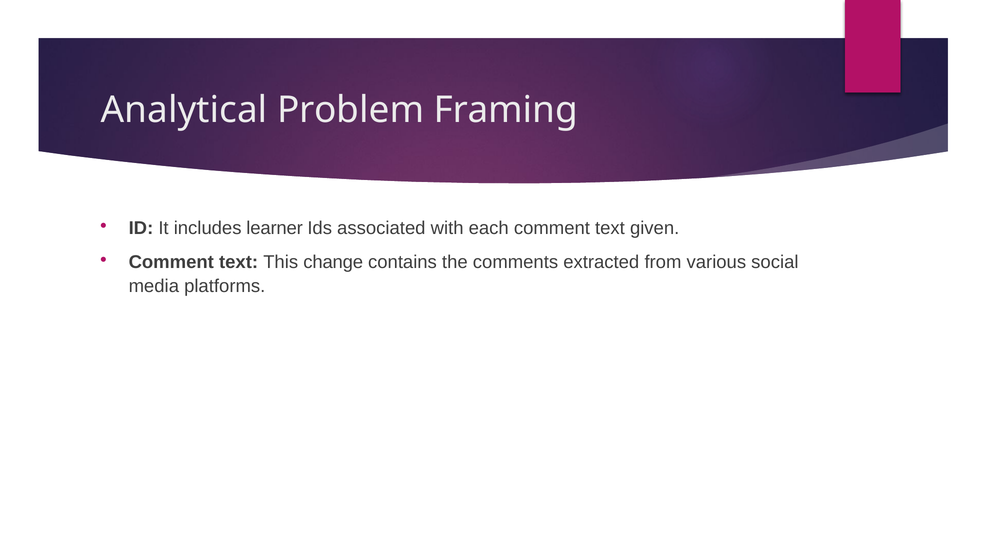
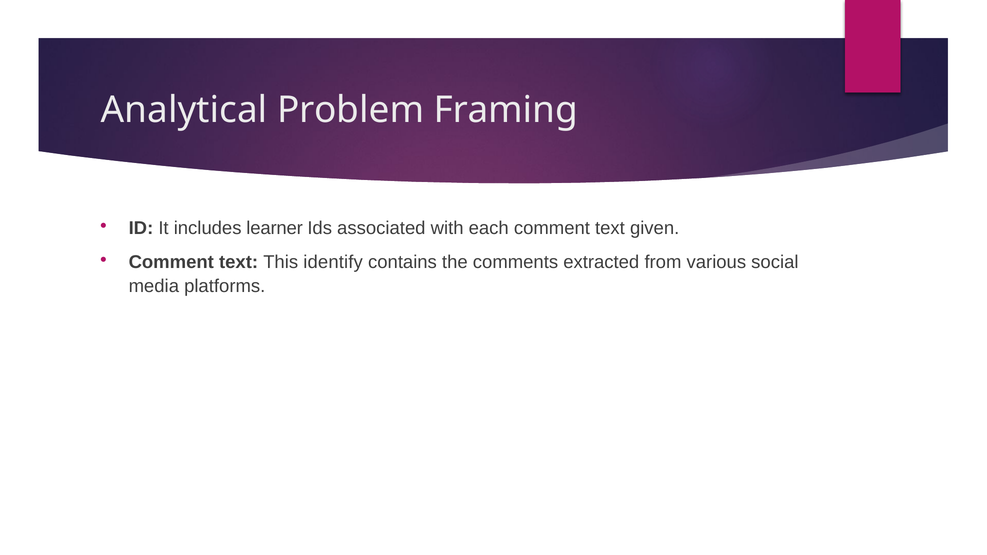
change: change -> identify
